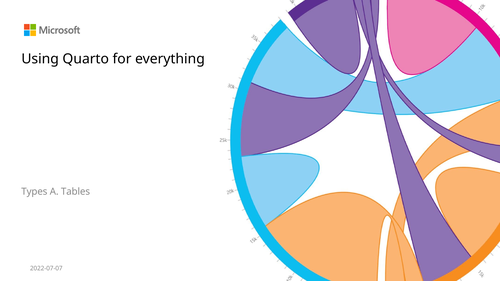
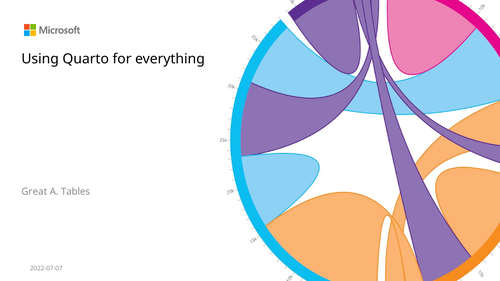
Types: Types -> Great
